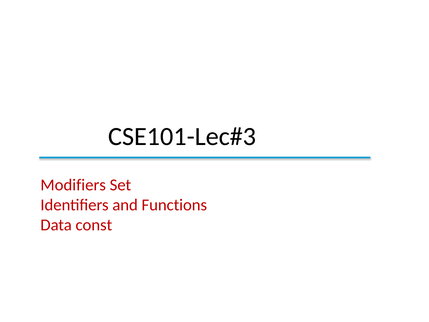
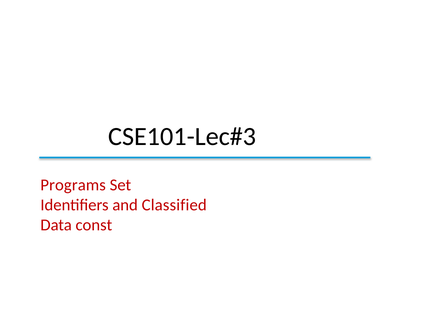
Modifiers: Modifiers -> Programs
Functions: Functions -> Classified
